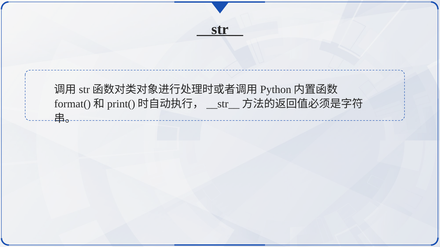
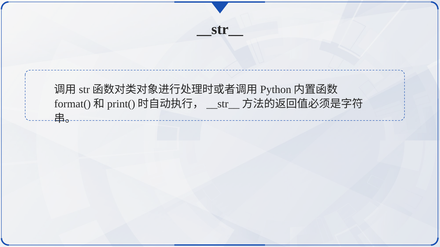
__str__ underline: present -> none
